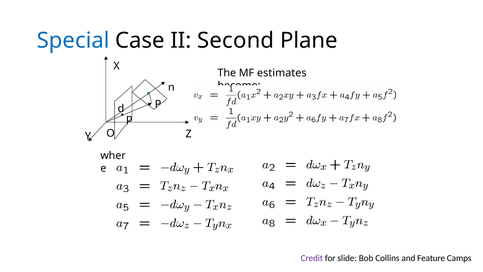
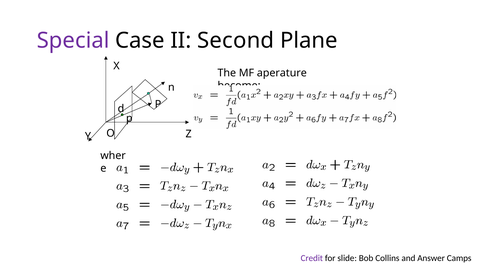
Special colour: blue -> purple
estimates: estimates -> aperature
Feature: Feature -> Answer
